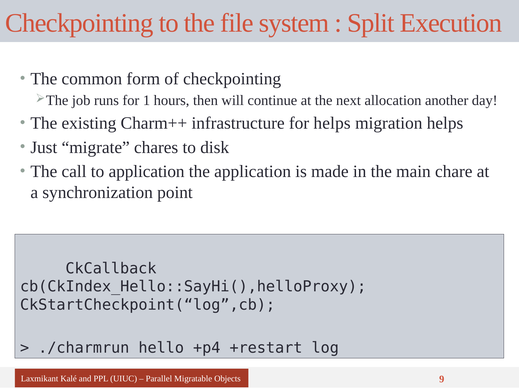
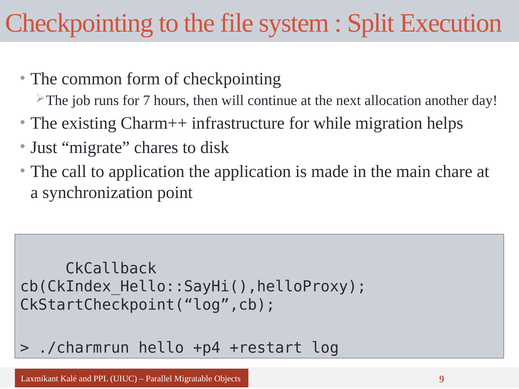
1: 1 -> 7
for helps: helps -> while
